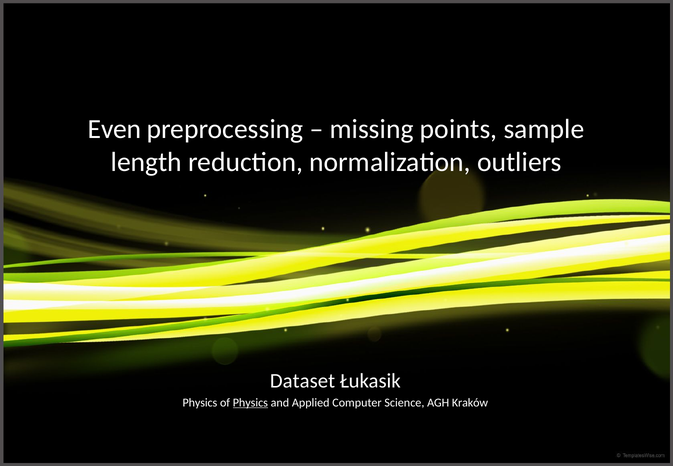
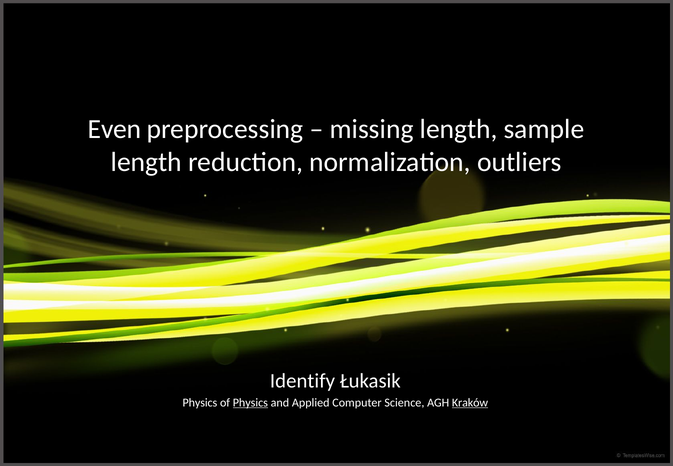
missing points: points -> length
Dataset: Dataset -> Identify
Kraków underline: none -> present
